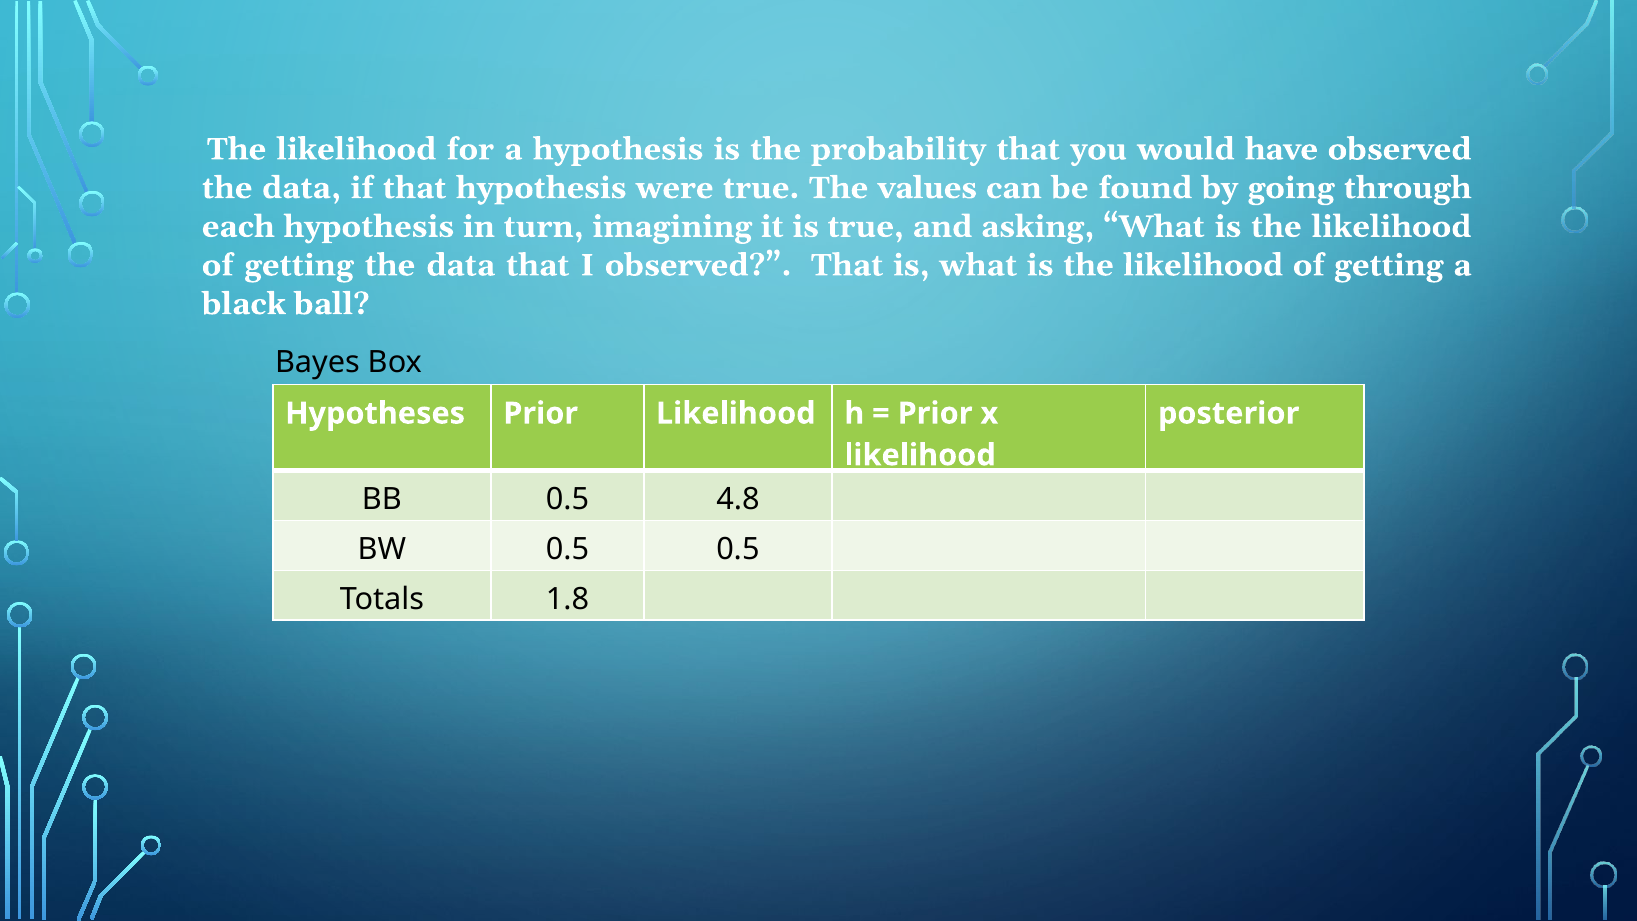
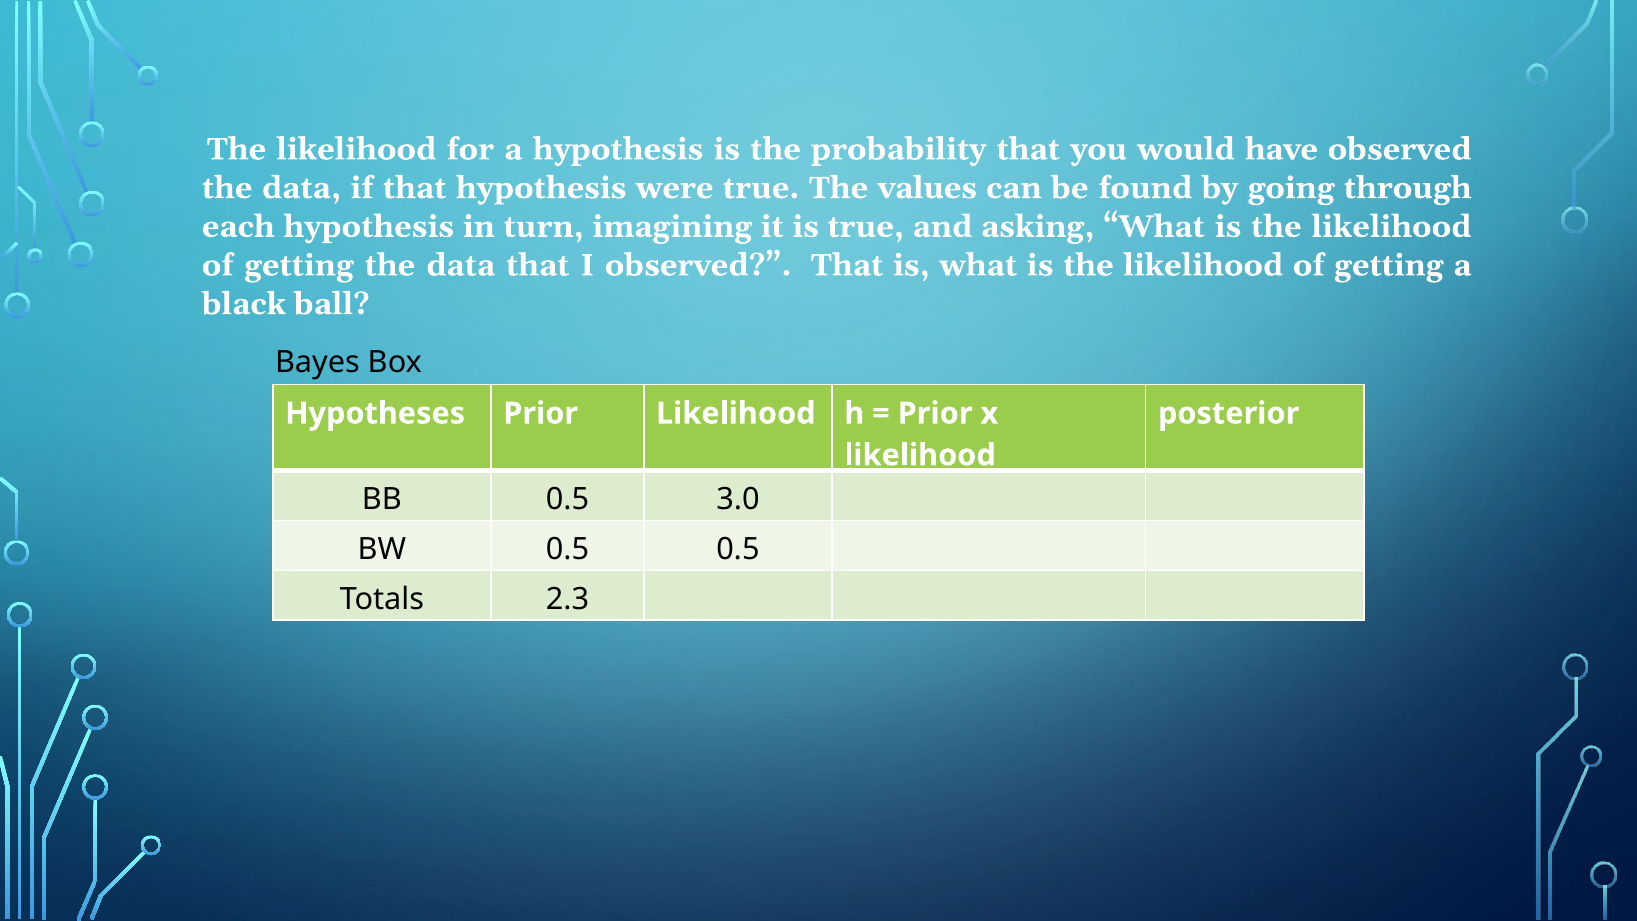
4.8: 4.8 -> 3.0
1.8: 1.8 -> 2.3
